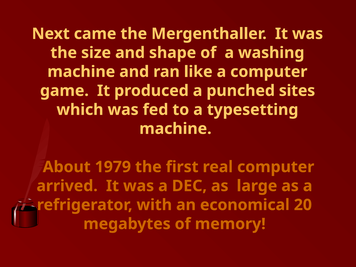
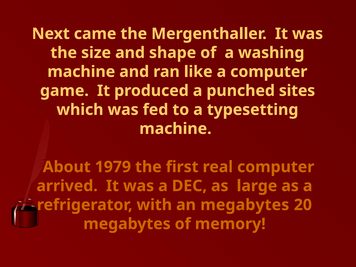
an economical: economical -> megabytes
